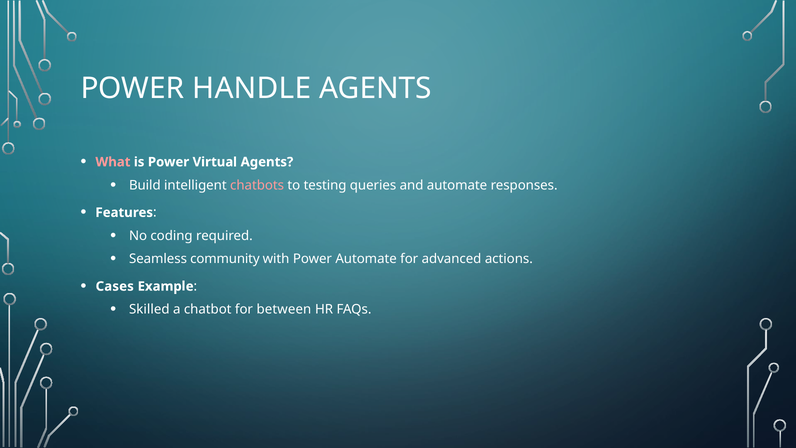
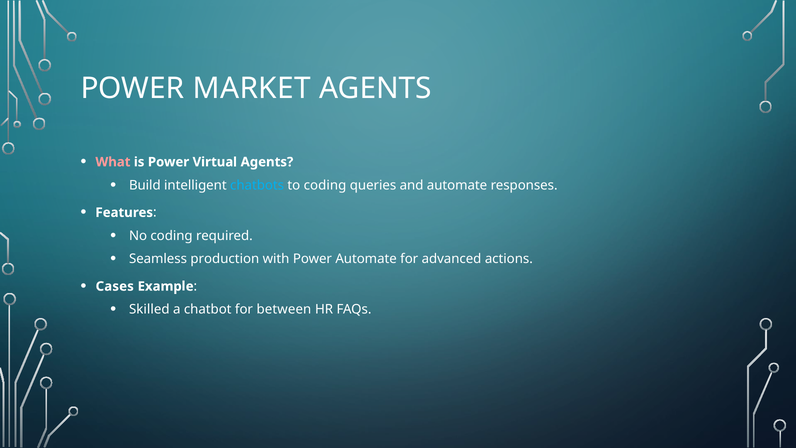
HANDLE: HANDLE -> MARKET
chatbots colour: pink -> light blue
to testing: testing -> coding
community: community -> production
